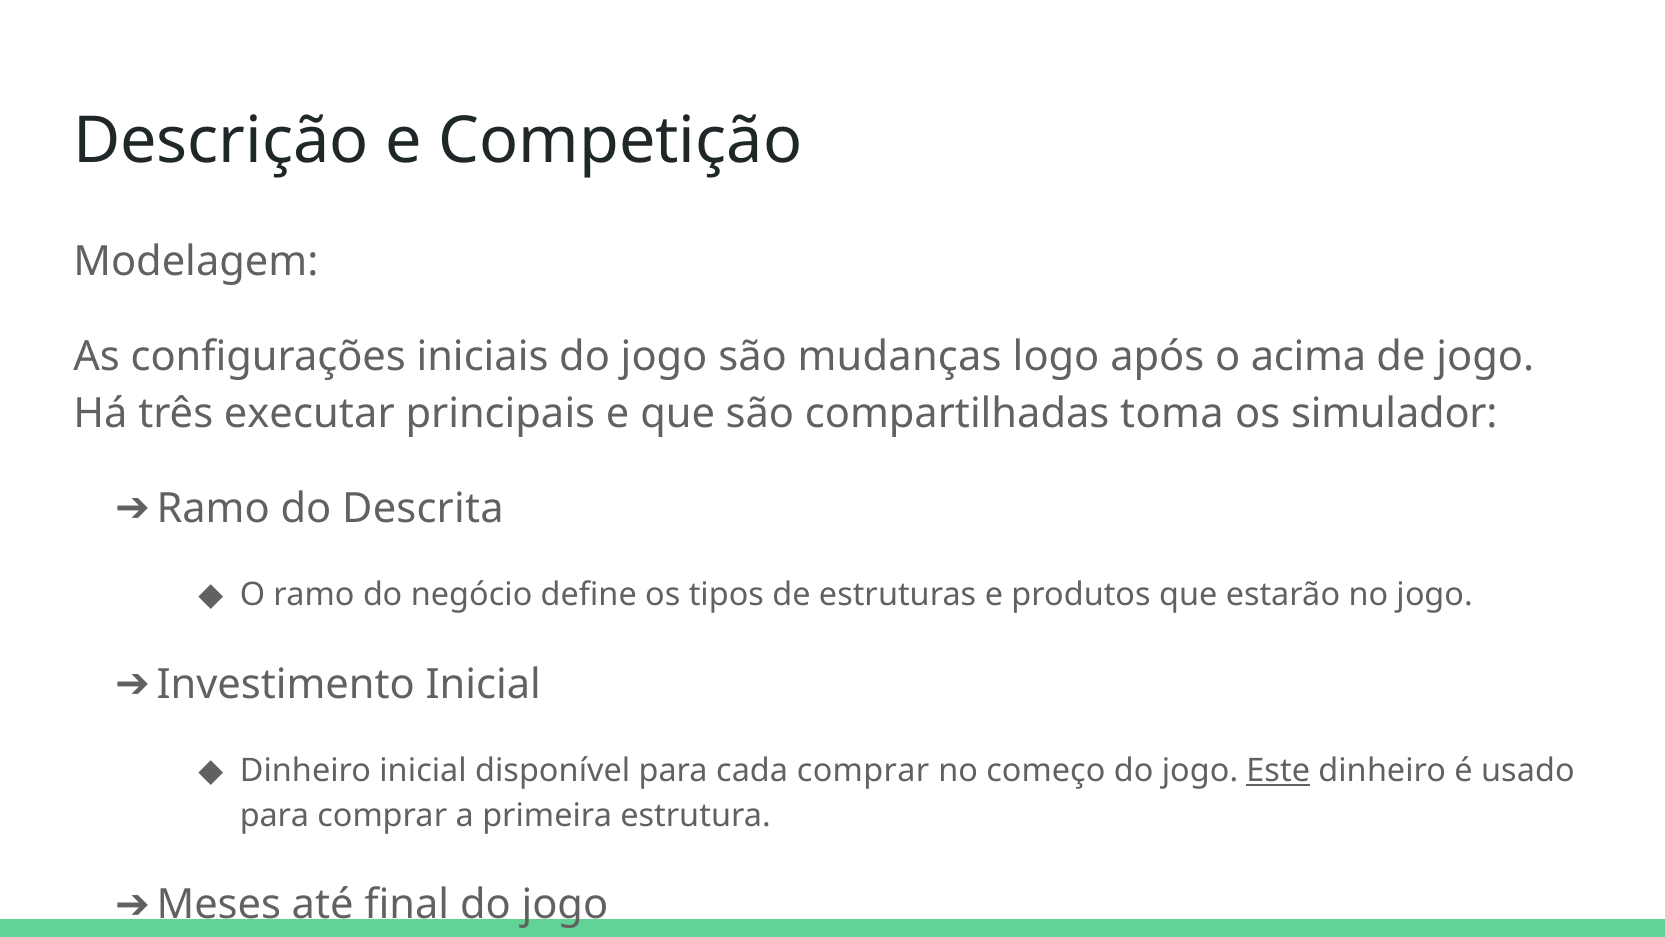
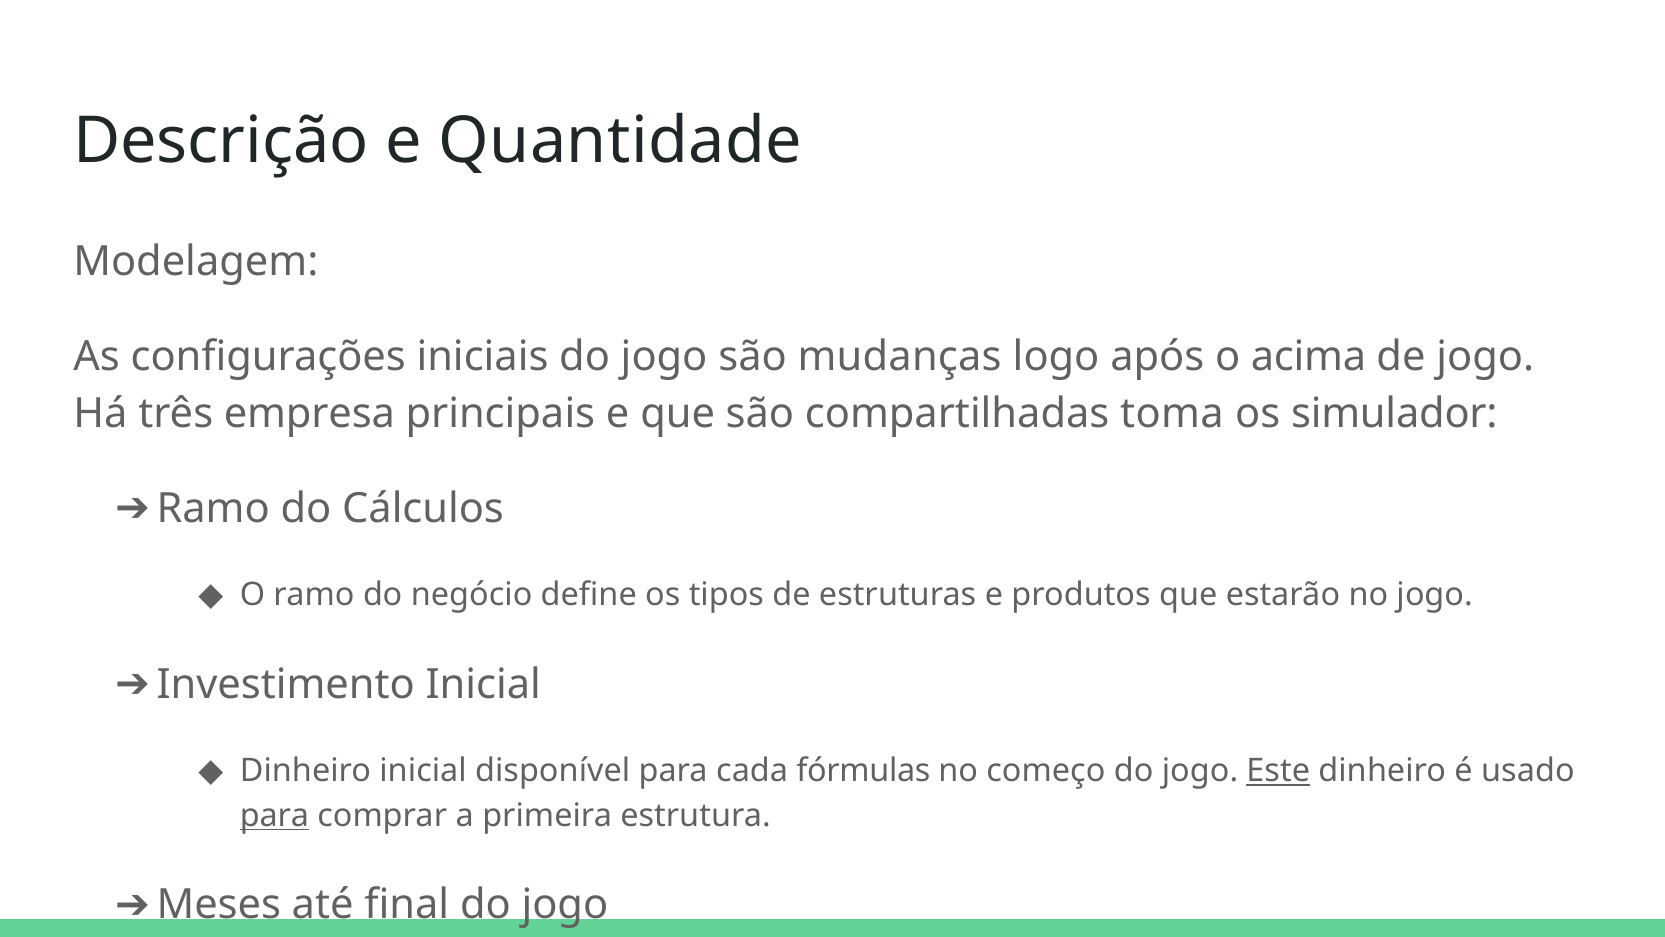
Competição: Competição -> Quantidade
executar: executar -> empresa
Descrita: Descrita -> Cálculos
cada comprar: comprar -> fórmulas
para at (274, 815) underline: none -> present
